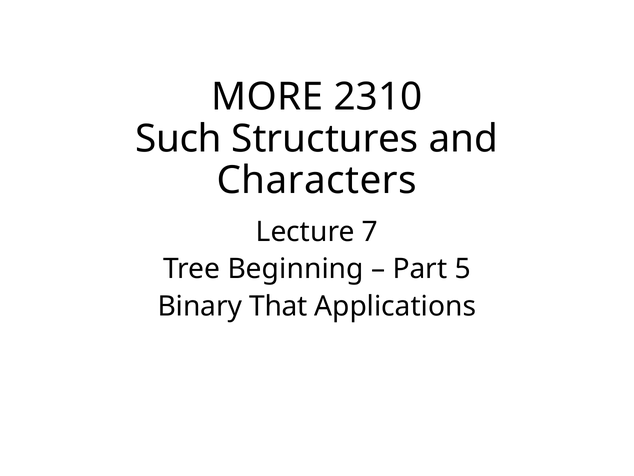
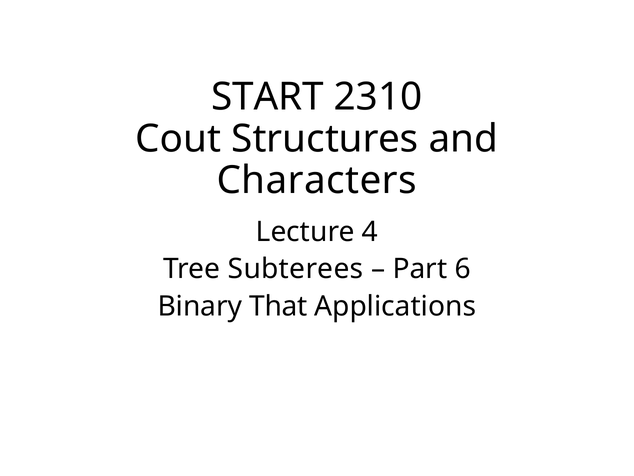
MORE: MORE -> START
Such: Such -> Cout
7: 7 -> 4
Beginning: Beginning -> Subterees
5: 5 -> 6
